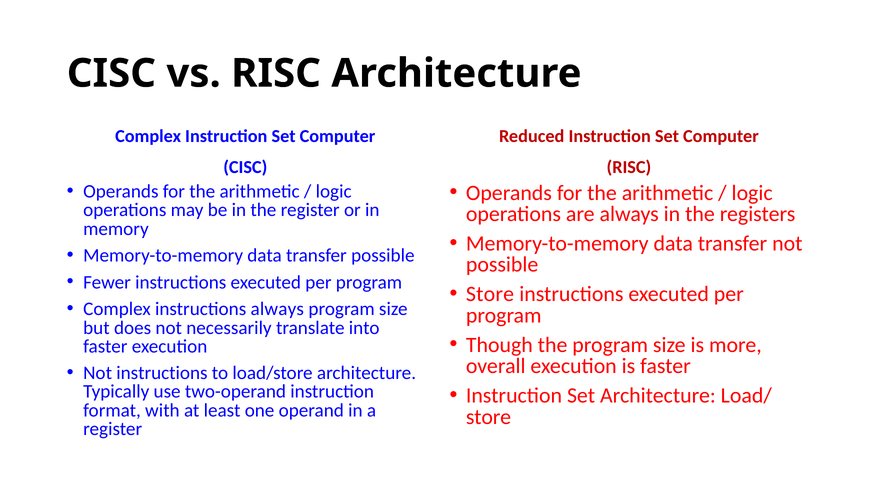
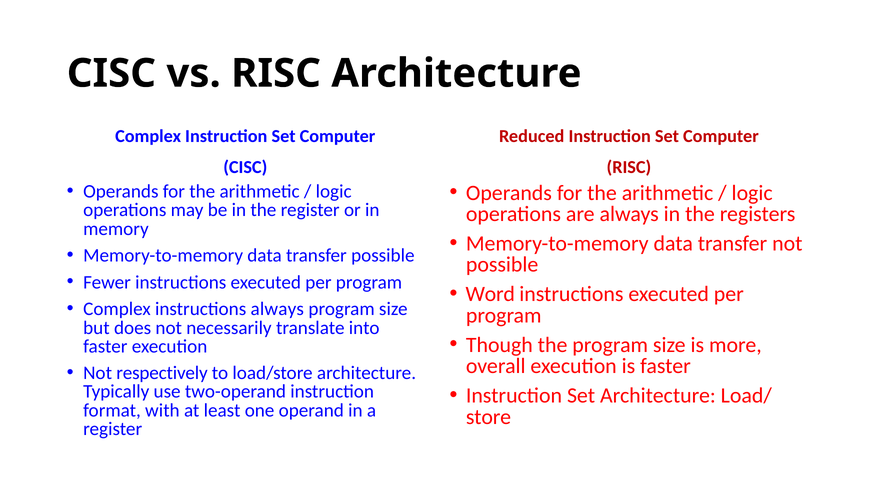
Store at (490, 294): Store -> Word
Not instructions: instructions -> respectively
